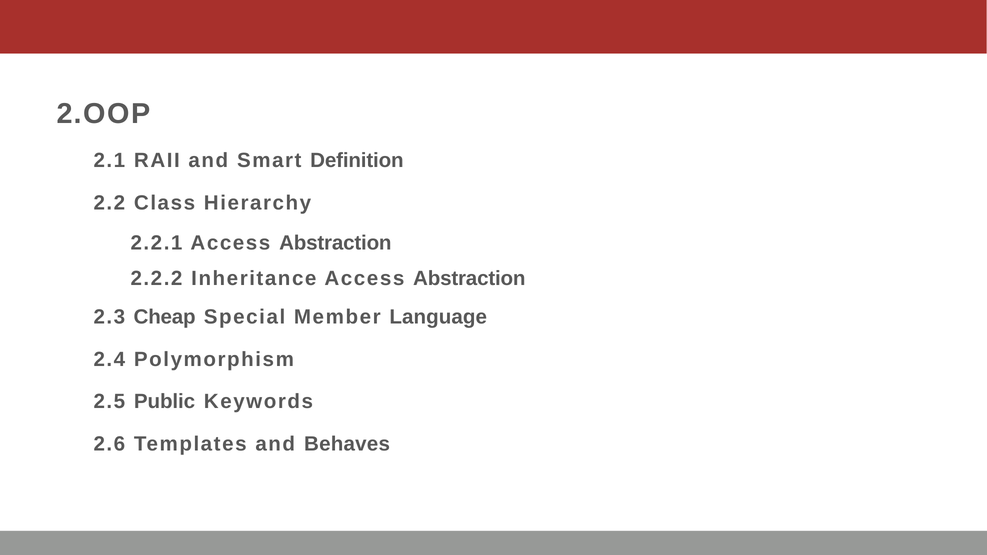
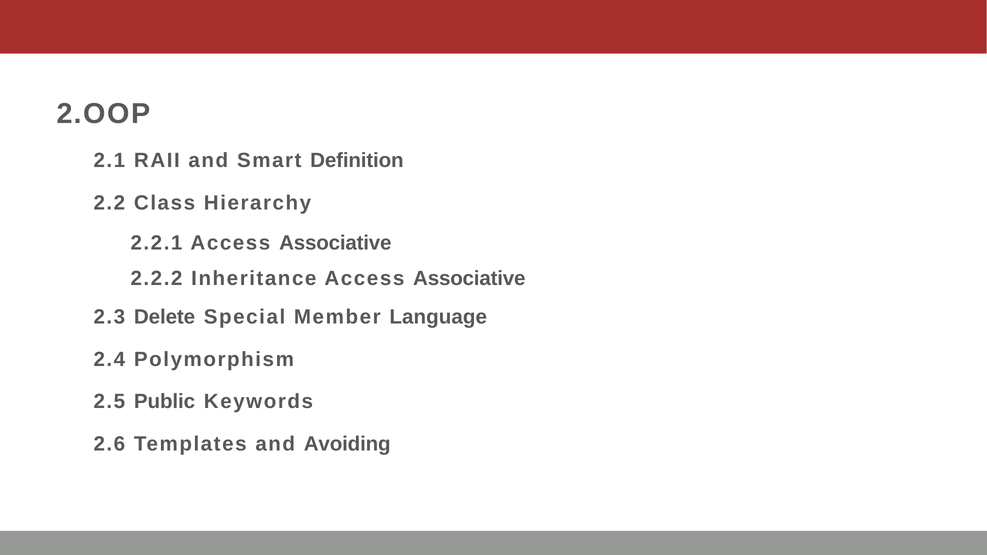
2.2.1 Access Abstraction: Abstraction -> Associative
Inheritance Access Abstraction: Abstraction -> Associative
Cheap: Cheap -> Delete
Behaves: Behaves -> Avoiding
